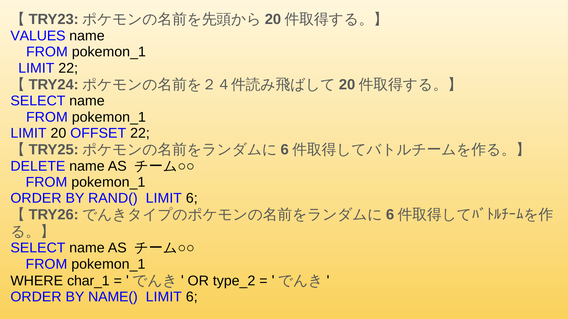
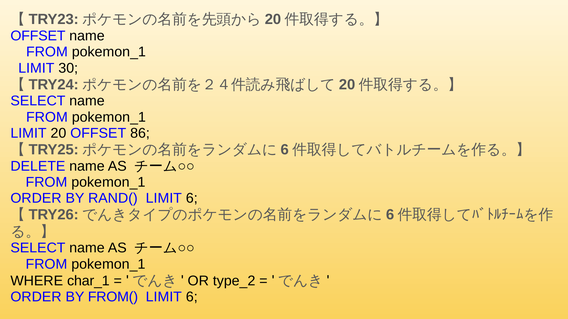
VALUES at (38, 36): VALUES -> OFFSET
LIMIT 22: 22 -> 30
OFFSET 22: 22 -> 86
NAME(: NAME( -> FROM(
